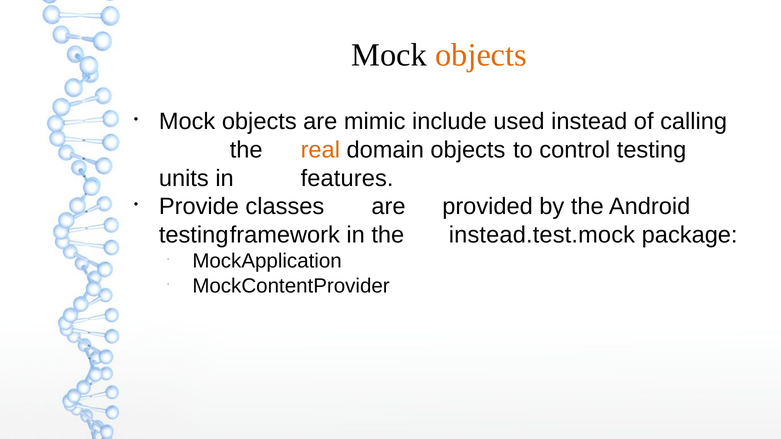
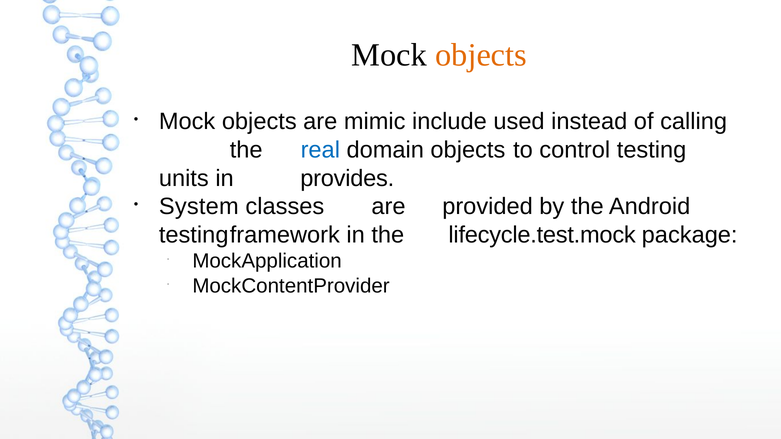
real colour: orange -> blue
features: features -> provides
Provide: Provide -> System
instead.test.mock: instead.test.mock -> lifecycle.test.mock
